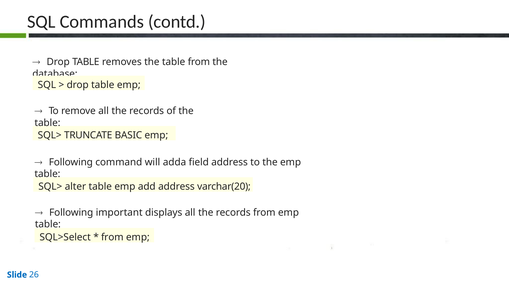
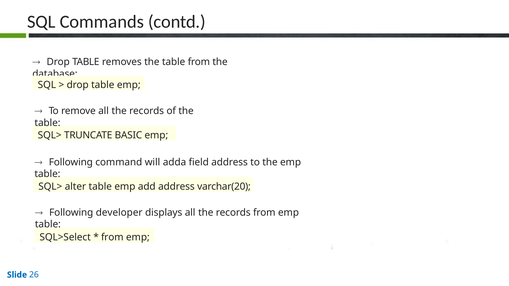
important: important -> developer
